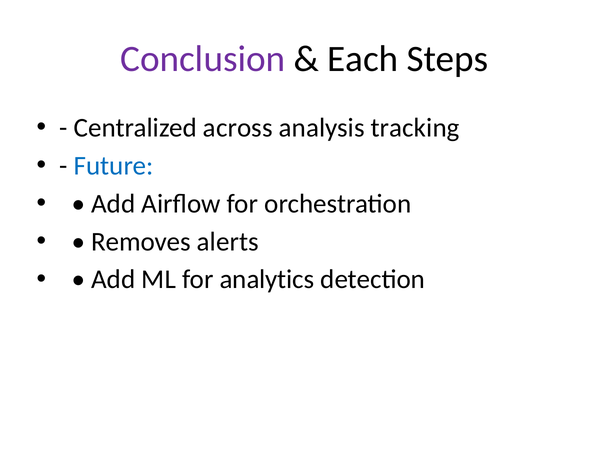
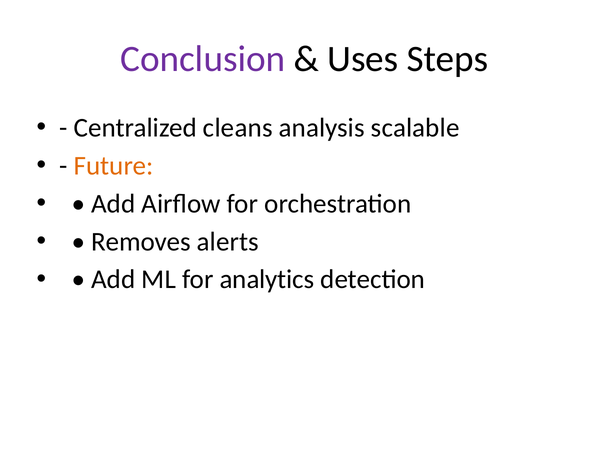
Each: Each -> Uses
across: across -> cleans
tracking: tracking -> scalable
Future colour: blue -> orange
